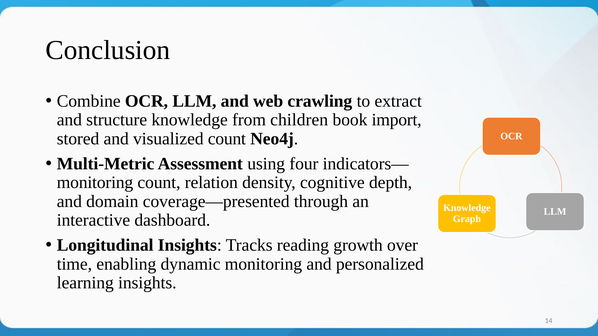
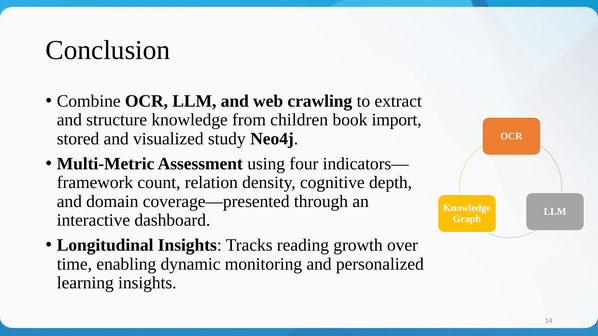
visualized count: count -> study
monitoring at (95, 183): monitoring -> framework
